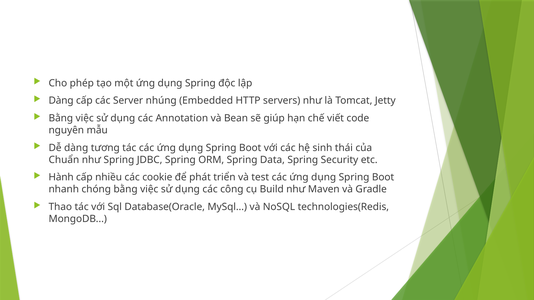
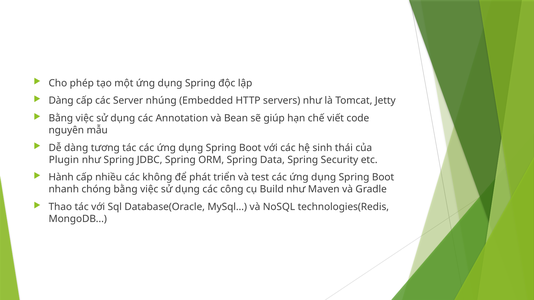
Chuẩn: Chuẩn -> Plugin
cookie: cookie -> không
